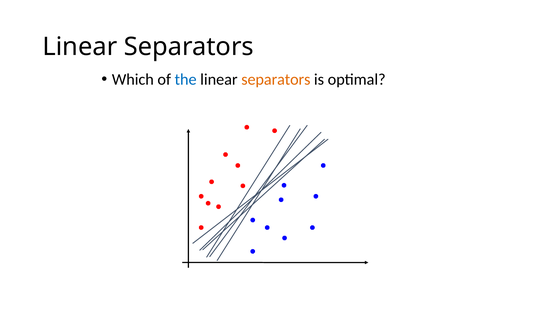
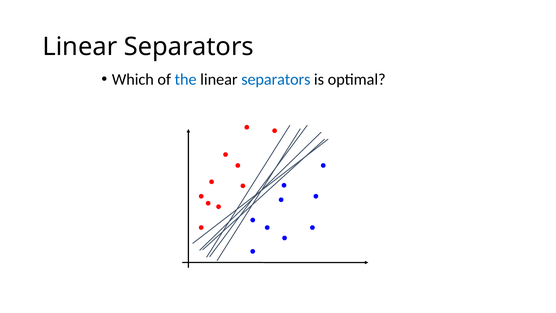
separators at (276, 79) colour: orange -> blue
